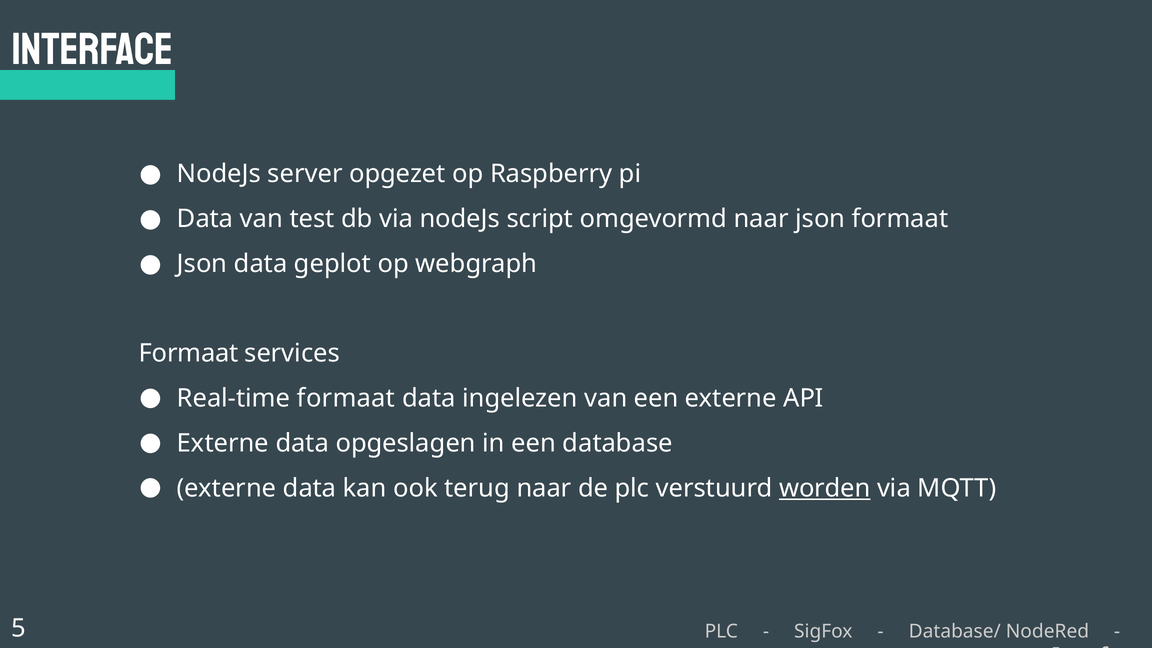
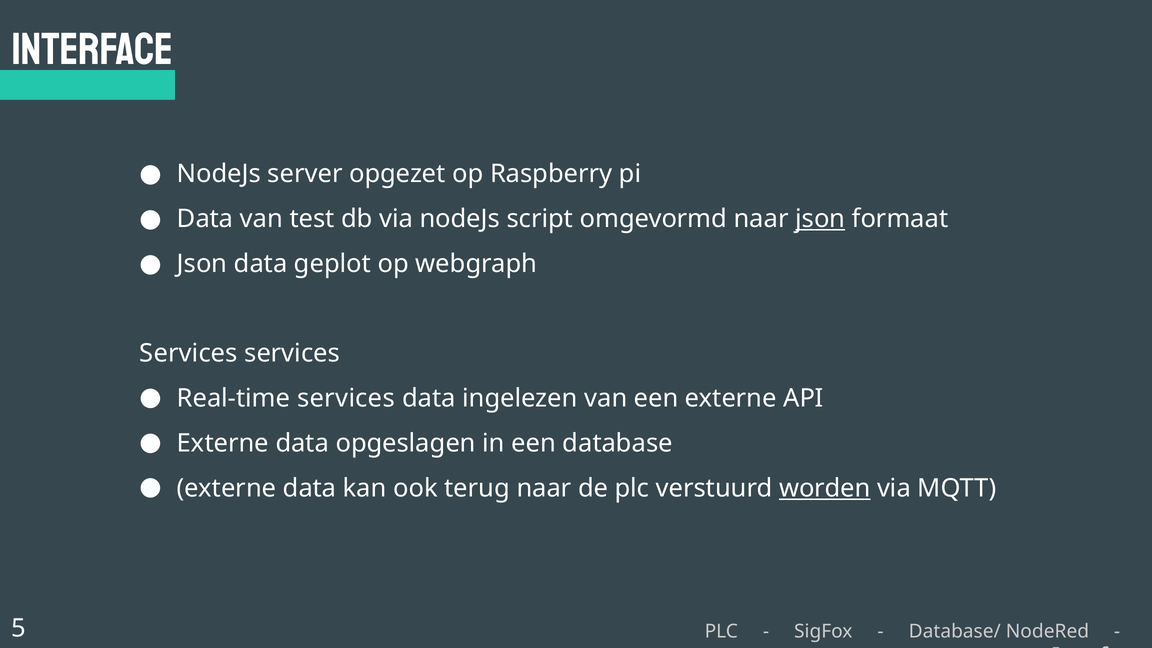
json at (820, 219) underline: none -> present
Formaat at (189, 353): Formaat -> Services
Real-time formaat: formaat -> services
